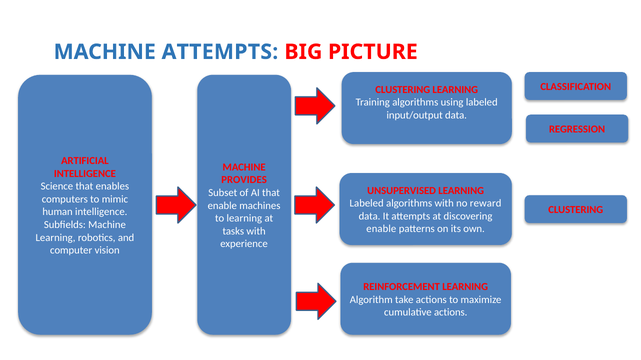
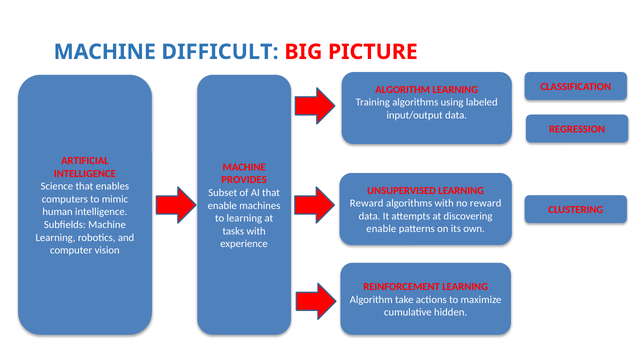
MACHINE ATTEMPTS: ATTEMPTS -> DIFFICULT
CLUSTERING at (403, 90): CLUSTERING -> ALGORITHM
Labeled at (367, 204): Labeled -> Reward
cumulative actions: actions -> hidden
